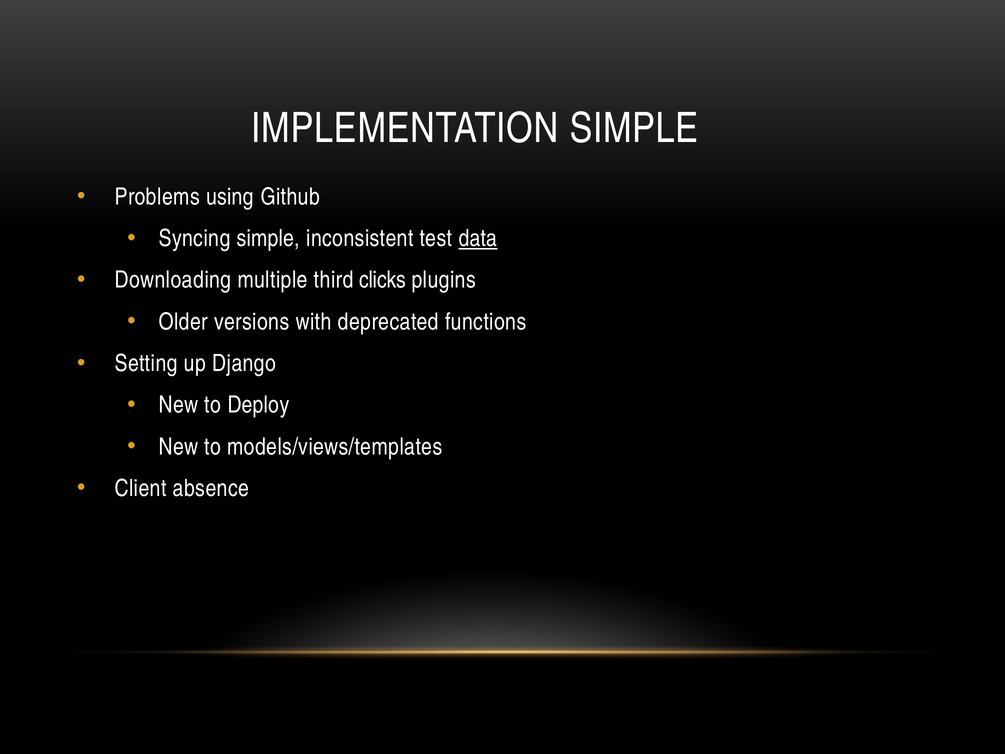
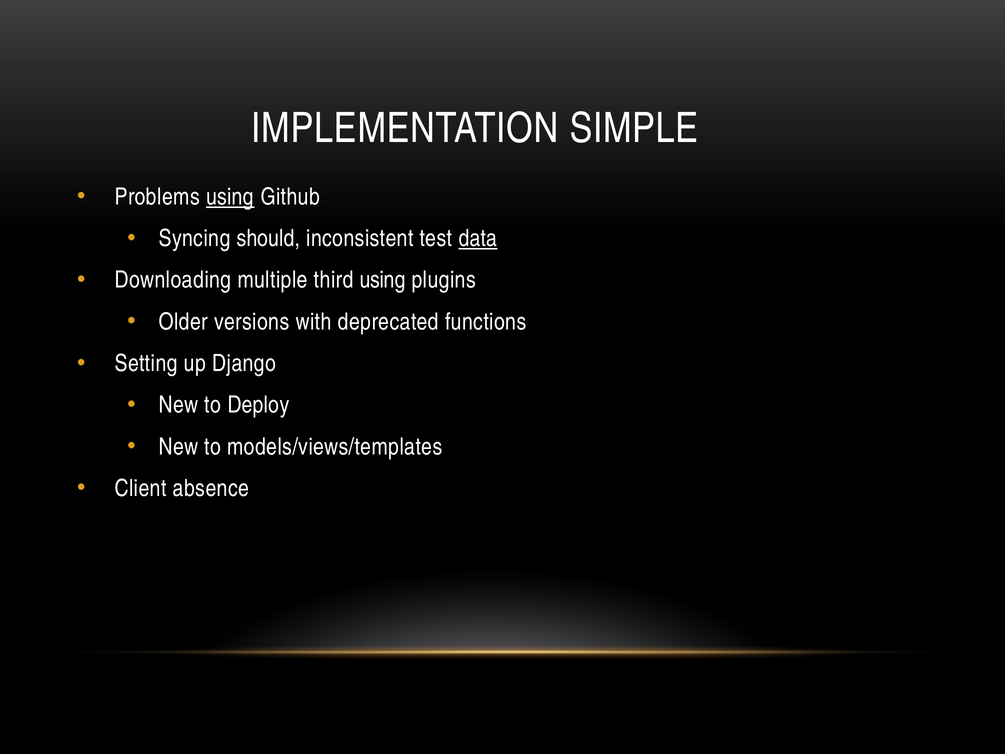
using at (230, 197) underline: none -> present
Syncing simple: simple -> should
third clicks: clicks -> using
